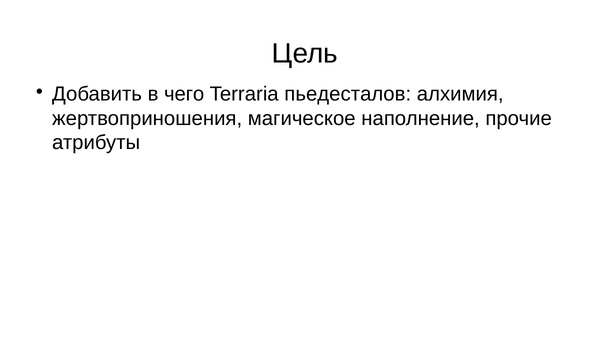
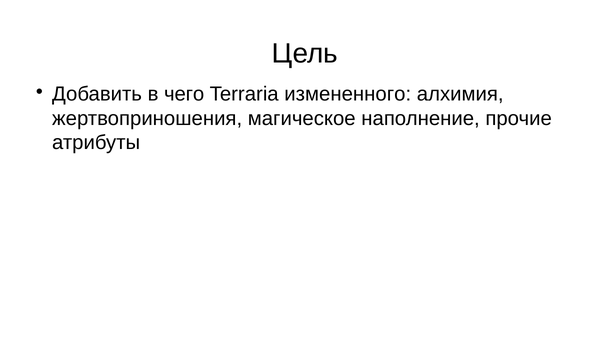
пьедесталов: пьедесталов -> измененного
